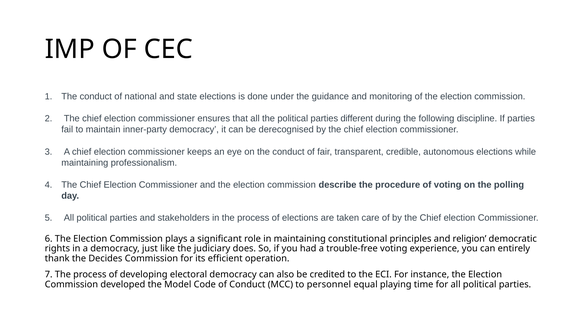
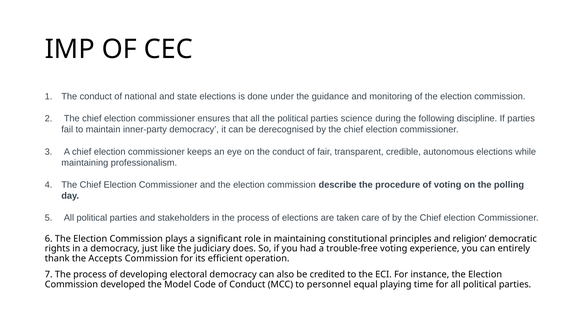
different: different -> science
Decides: Decides -> Accepts
